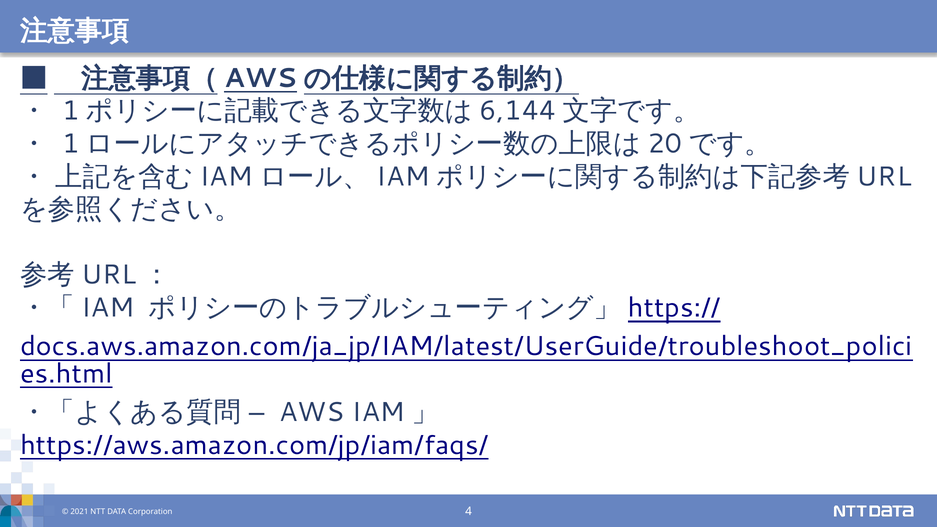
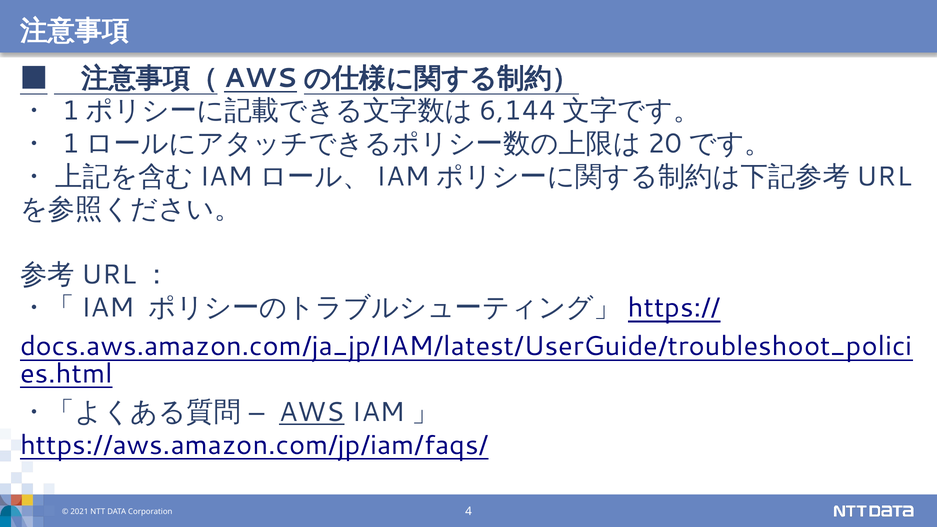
AWS underline: none -> present
